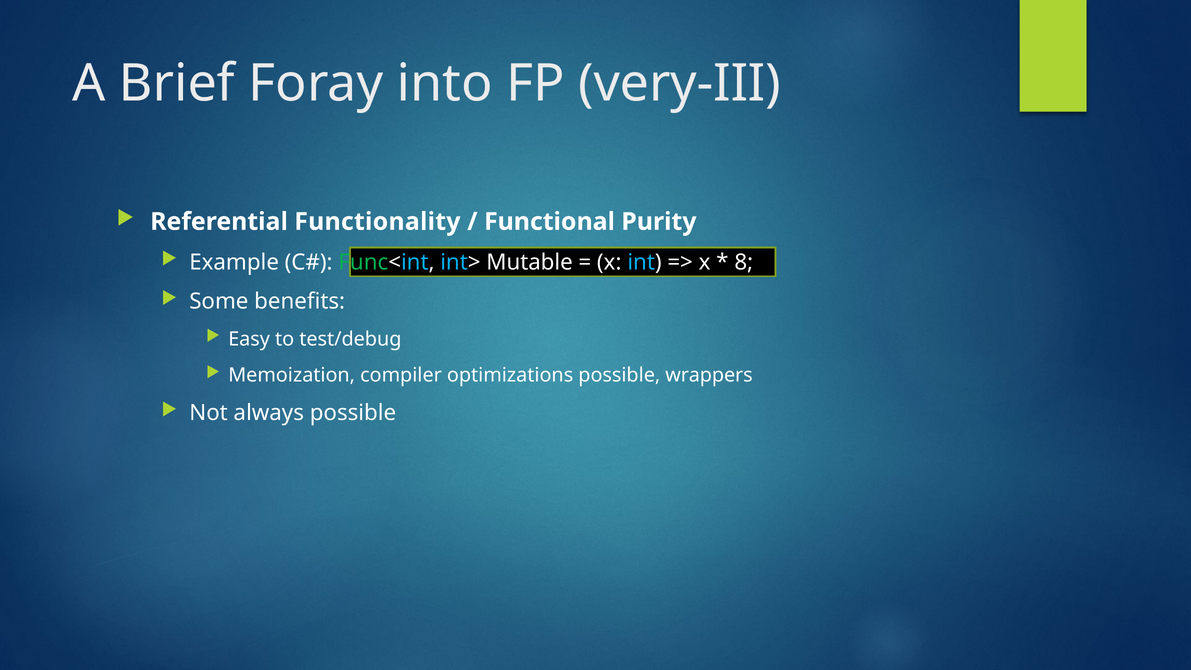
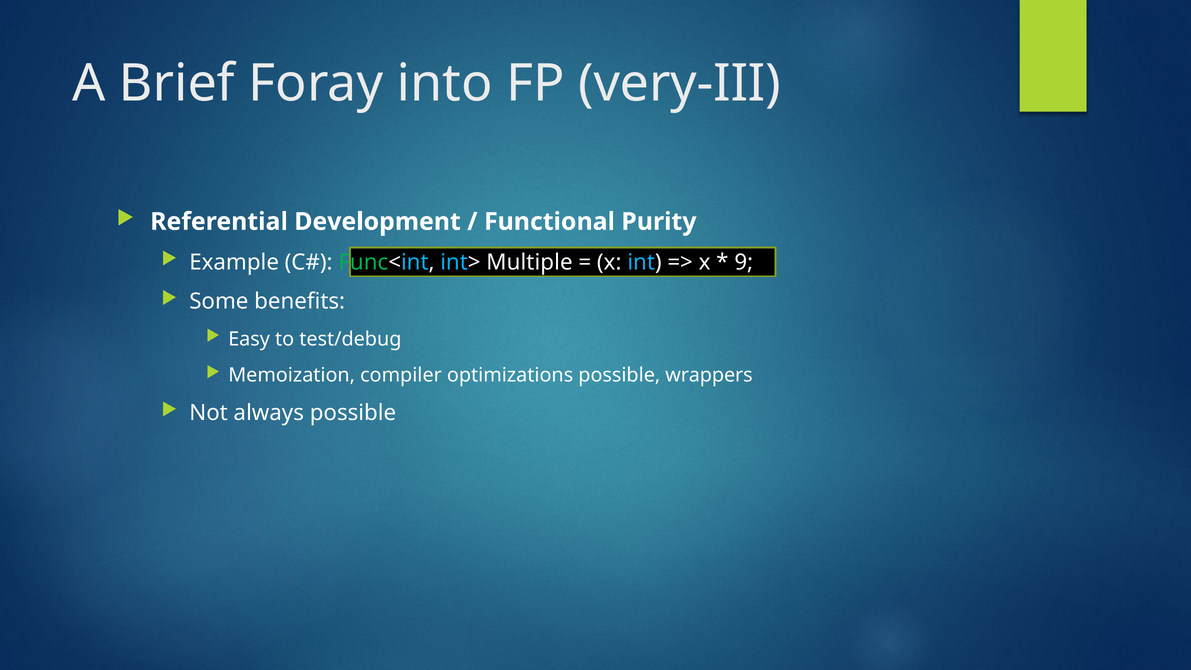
Functionality: Functionality -> Development
Mutable: Mutable -> Multiple
8: 8 -> 9
